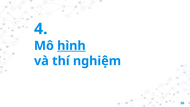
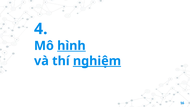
nghiệm underline: none -> present
